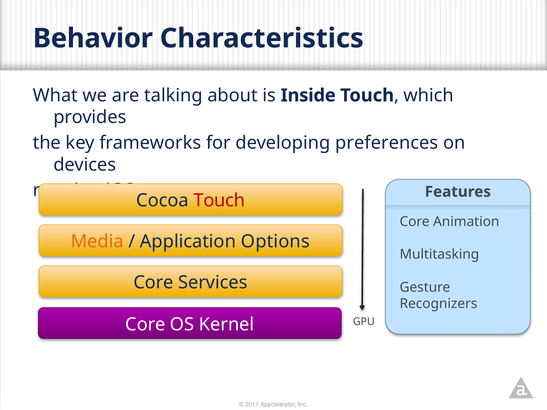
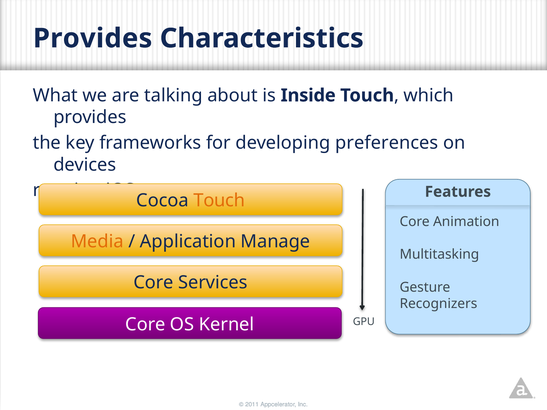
Behavior at (93, 38): Behavior -> Provides
Touch at (219, 201) colour: red -> orange
Options: Options -> Manage
